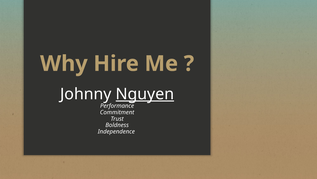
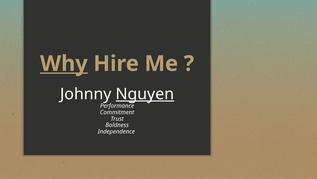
Why underline: none -> present
